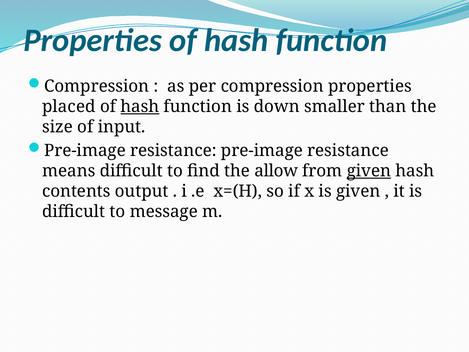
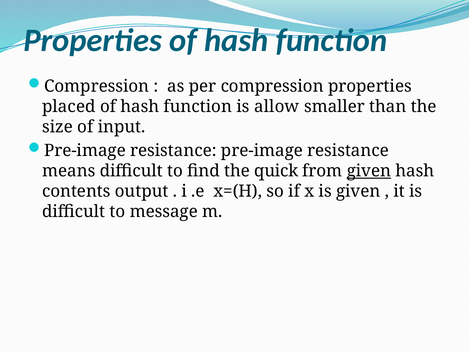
hash at (140, 106) underline: present -> none
down: down -> allow
allow: allow -> quick
